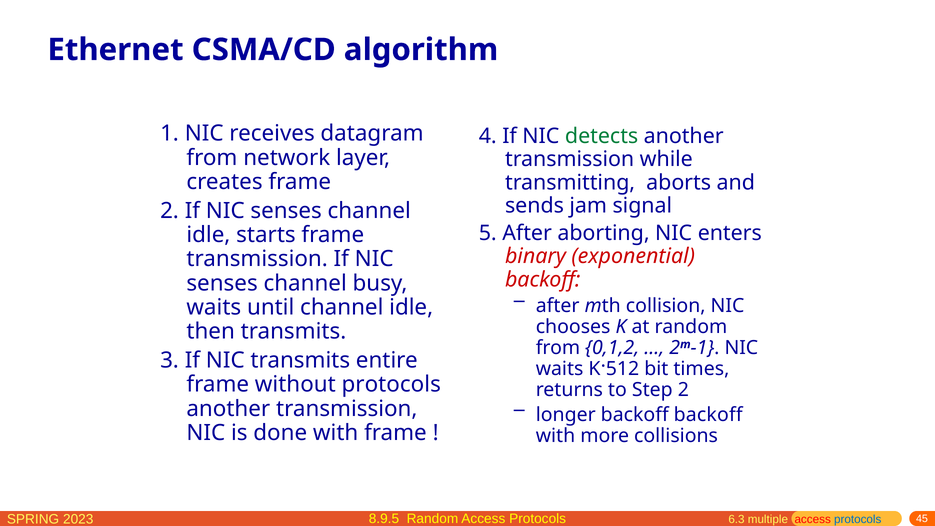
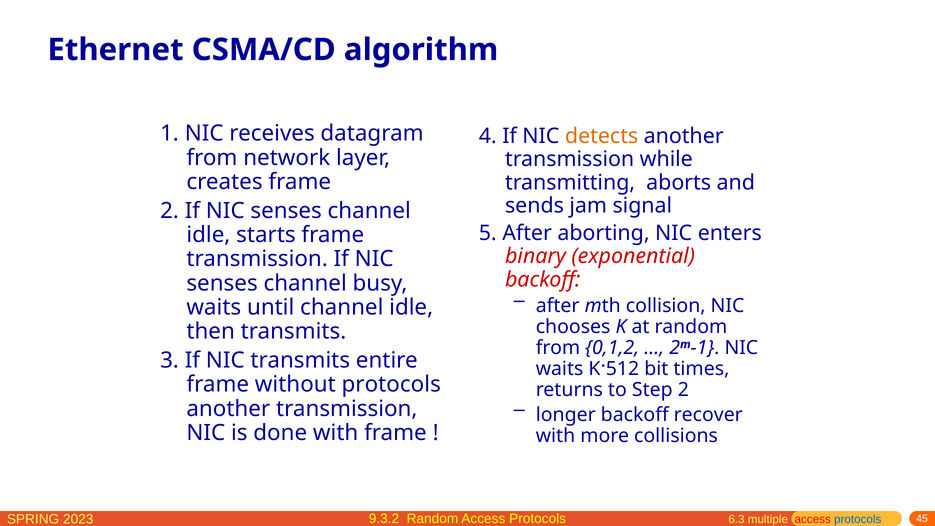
detects colour: green -> orange
backoff backoff: backoff -> recover
8.9.5: 8.9.5 -> 9.3.2
